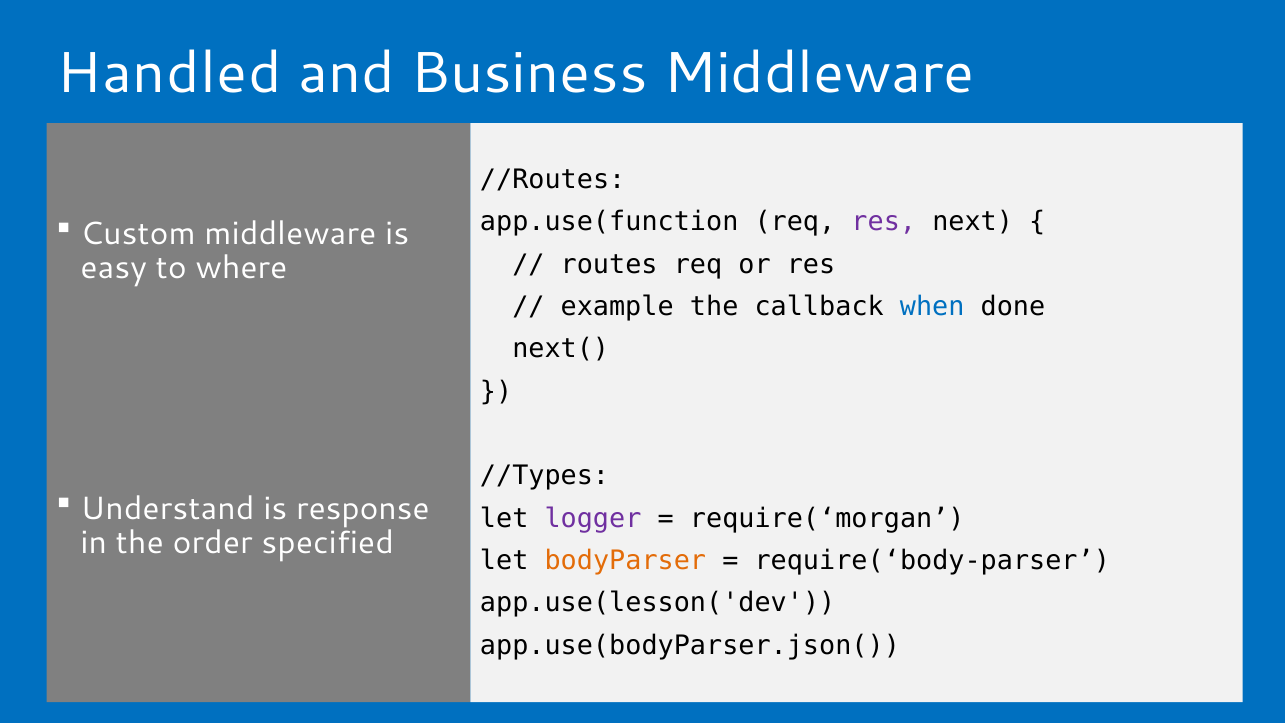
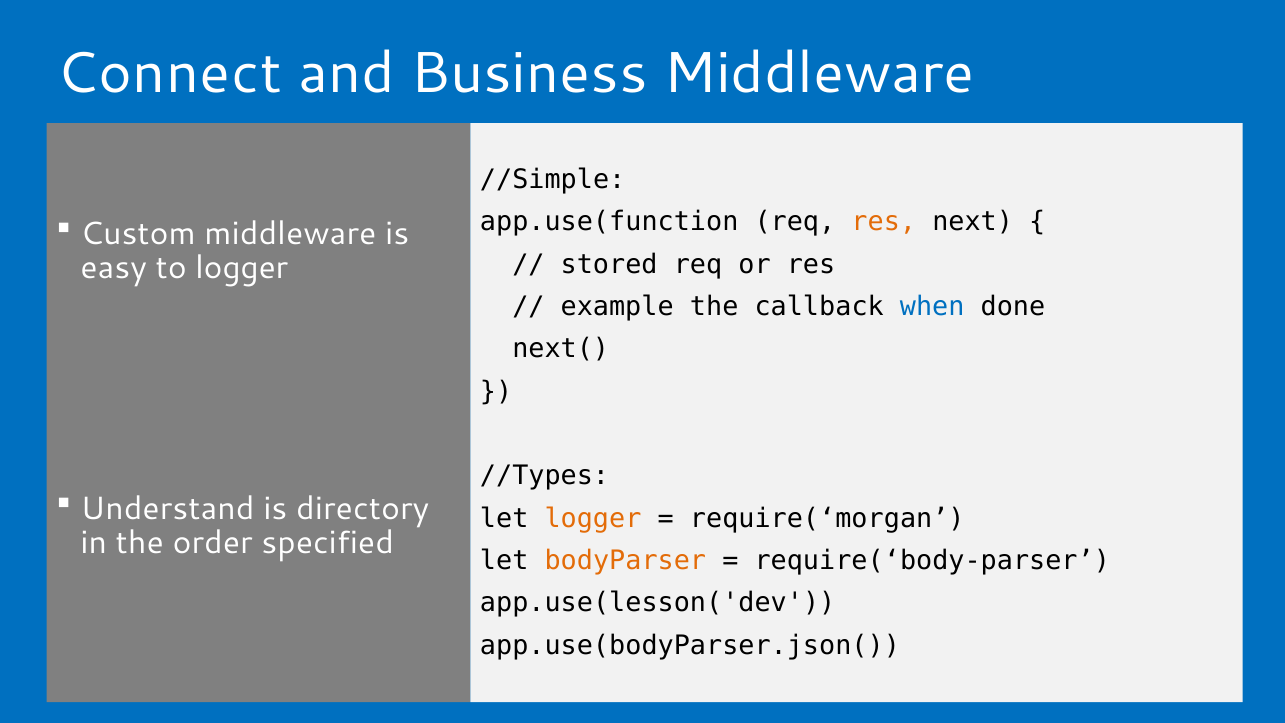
Handled: Handled -> Connect
//Routes: //Routes -> //Simple
res at (884, 222) colour: purple -> orange
routes: routes -> stored
to where: where -> logger
response: response -> directory
logger at (593, 518) colour: purple -> orange
